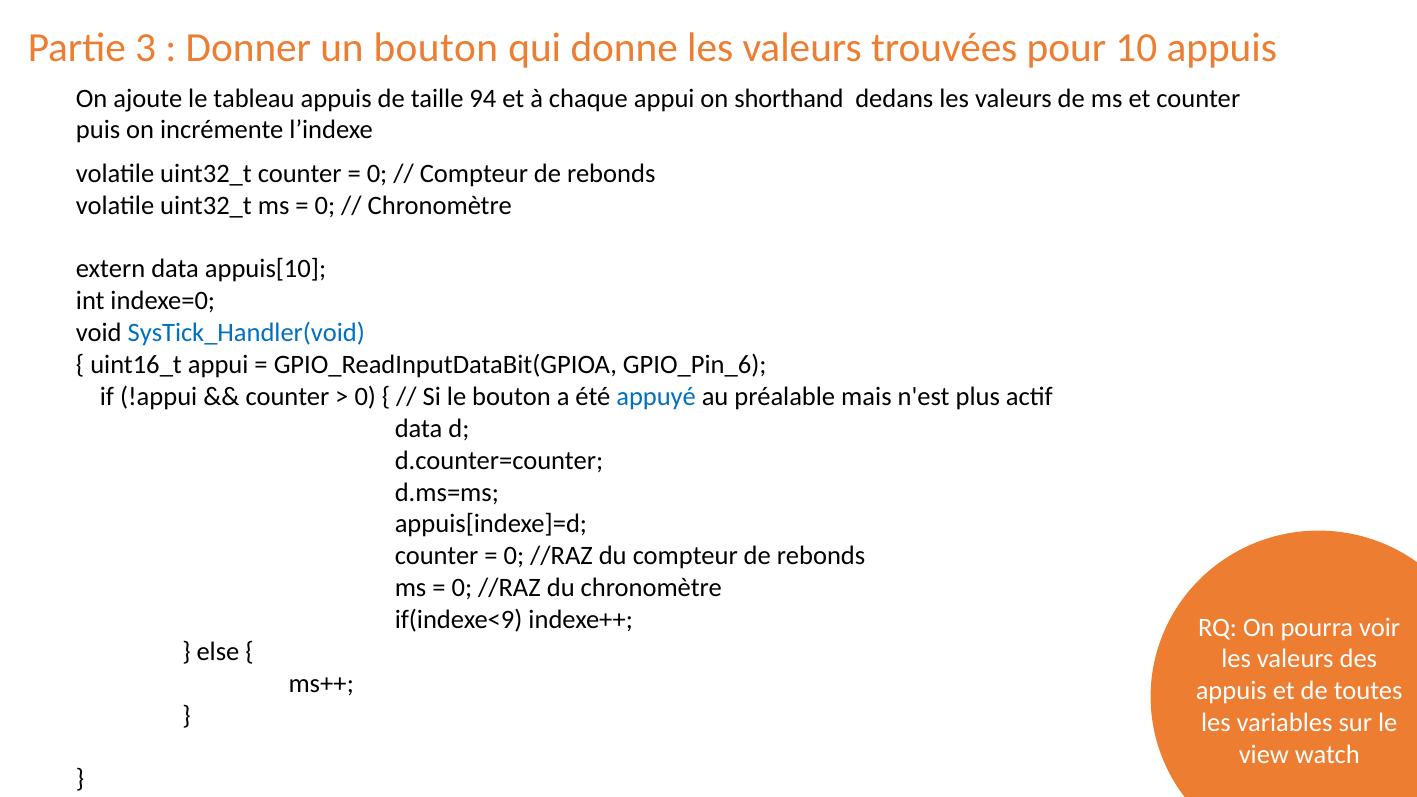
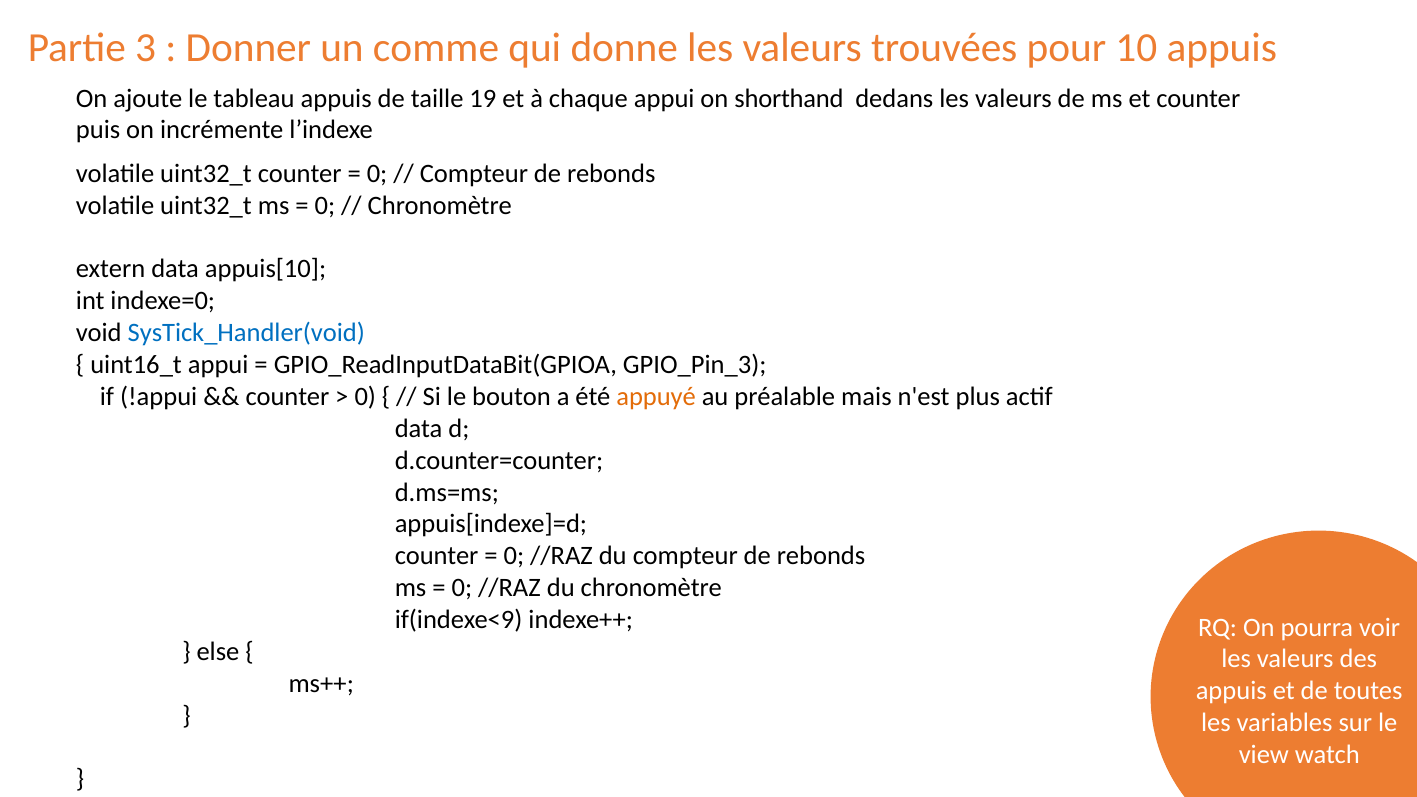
un bouton: bouton -> comme
94: 94 -> 19
GPIO_Pin_6: GPIO_Pin_6 -> GPIO_Pin_3
appuyé colour: blue -> orange
